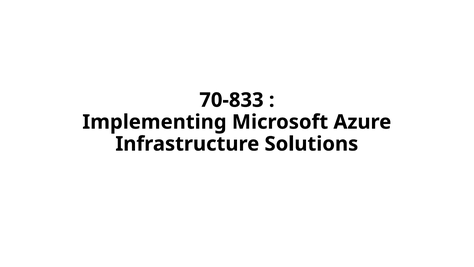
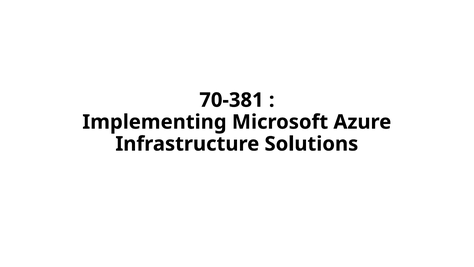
70-833: 70-833 -> 70-381
